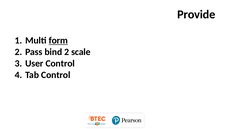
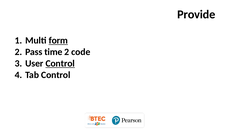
bind: bind -> time
scale: scale -> code
Control at (60, 63) underline: none -> present
